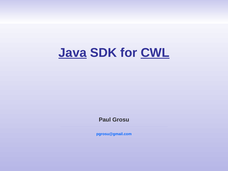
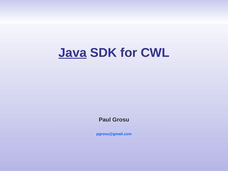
CWL underline: present -> none
